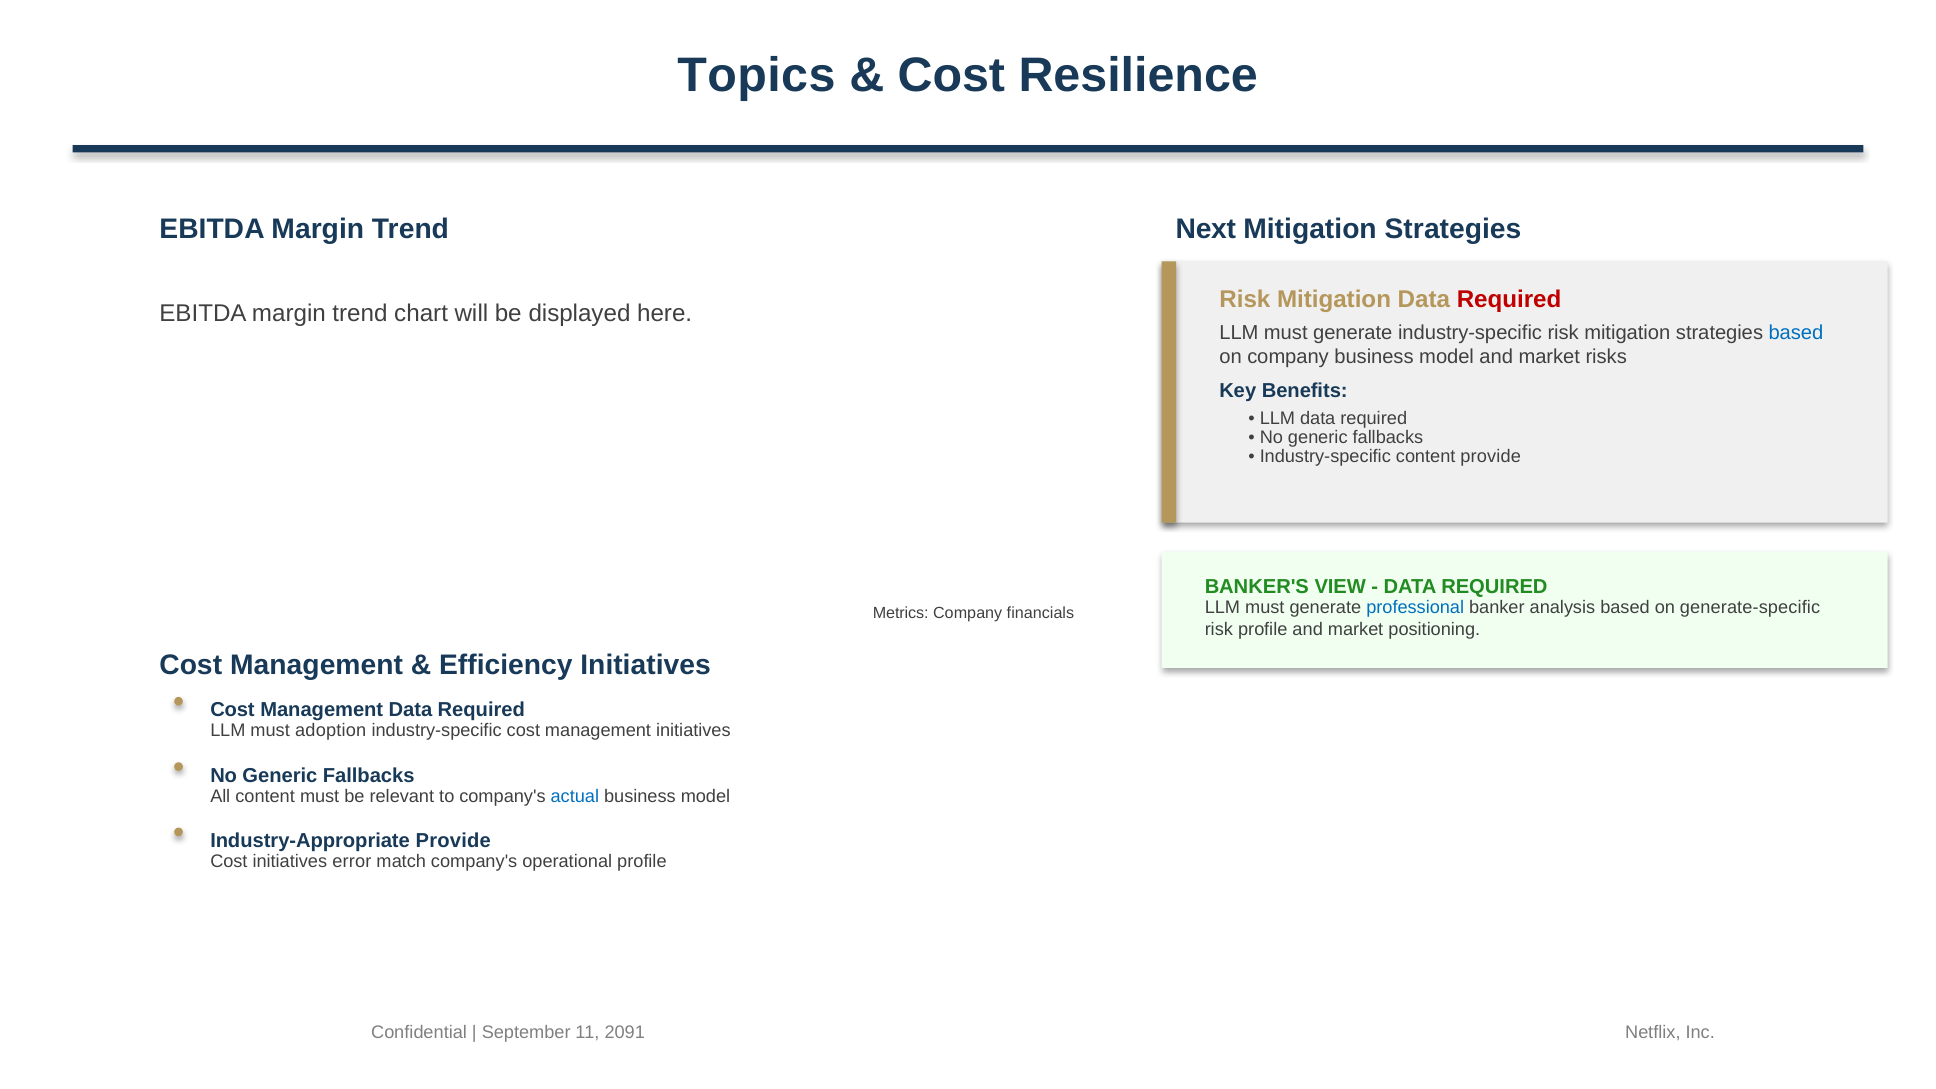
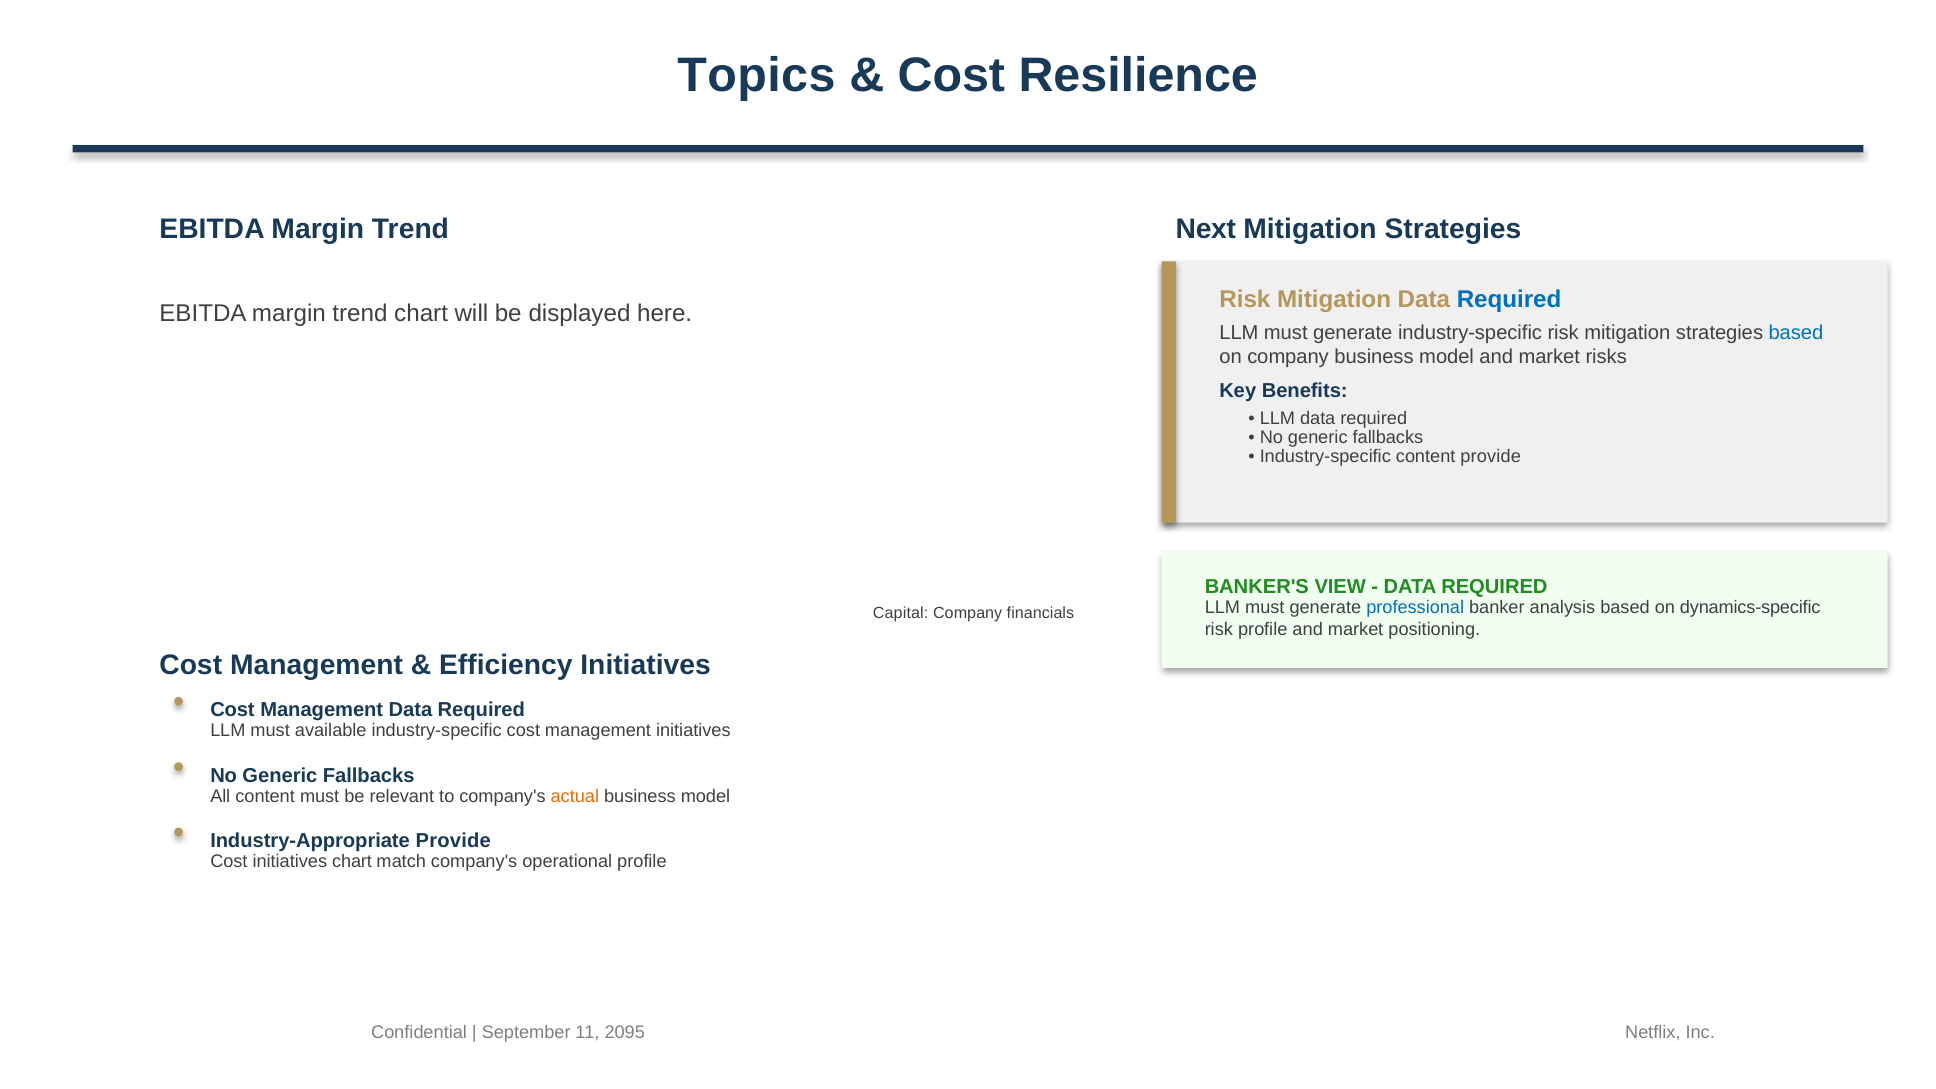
Required at (1509, 299) colour: red -> blue
generate-specific: generate-specific -> dynamics-specific
Metrics: Metrics -> Capital
adoption: adoption -> available
actual colour: blue -> orange
initiatives error: error -> chart
2091: 2091 -> 2095
